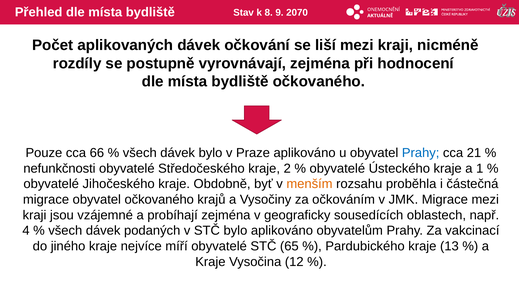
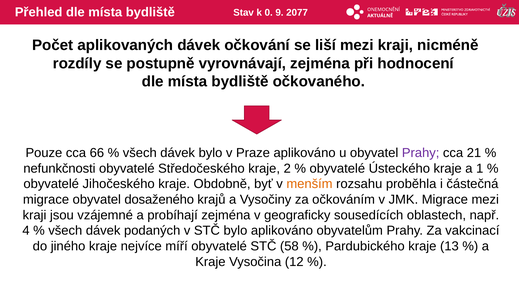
8: 8 -> 0
2070: 2070 -> 2077
Prahy at (421, 153) colour: blue -> purple
obyvatel očkovaného: očkovaného -> dosaženého
65: 65 -> 58
